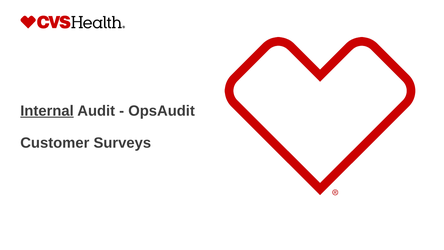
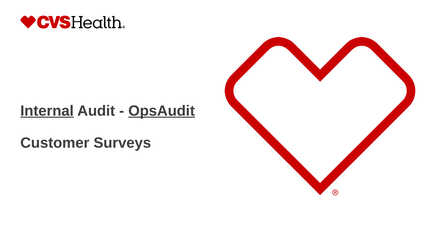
OpsAudit underline: none -> present
